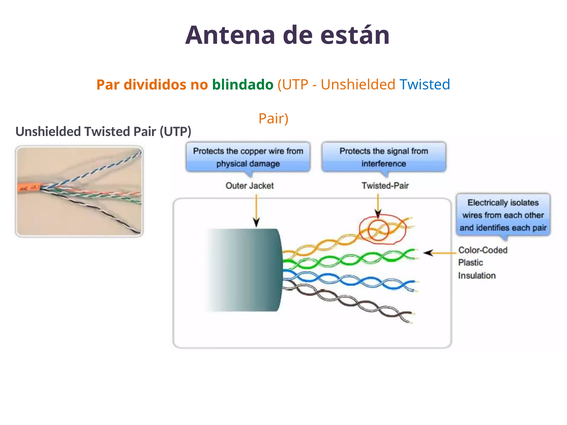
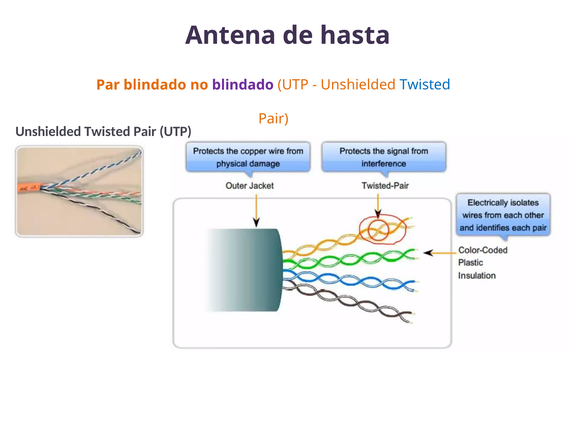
están: están -> hasta
Par divididos: divididos -> blindado
blindado at (243, 85) colour: green -> purple
